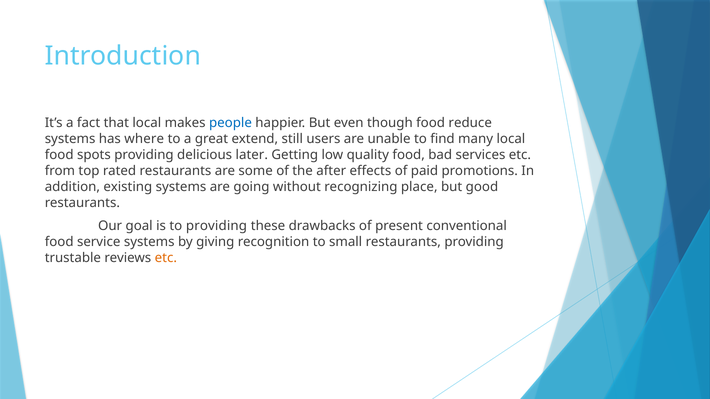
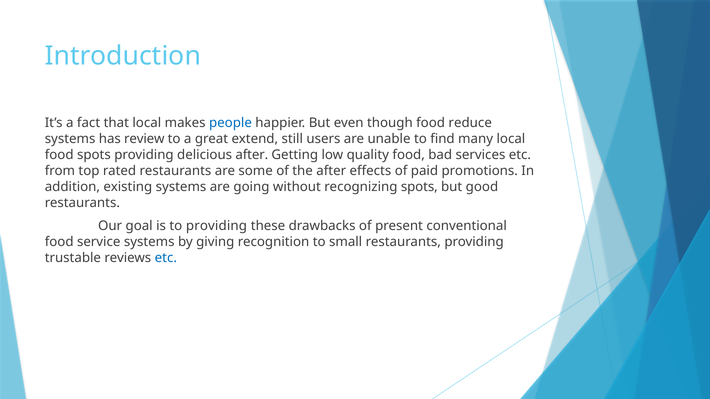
where: where -> review
delicious later: later -> after
recognizing place: place -> spots
etc at (166, 258) colour: orange -> blue
